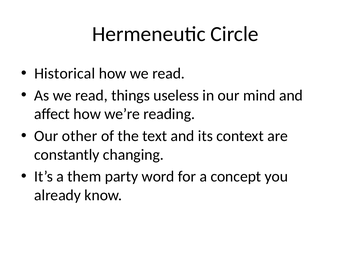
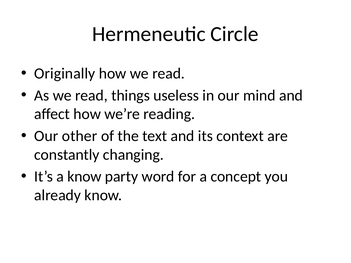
Historical: Historical -> Originally
a them: them -> know
